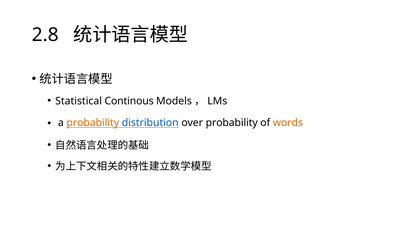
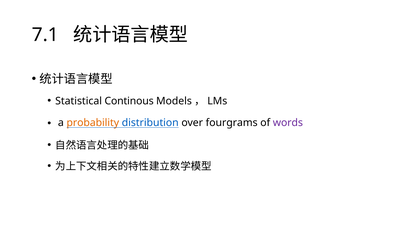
2.8: 2.8 -> 7.1
over probability: probability -> fourgrams
words colour: orange -> purple
